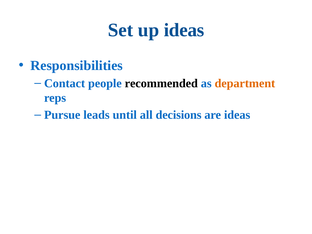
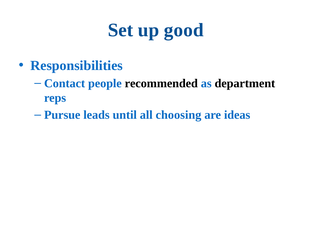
up ideas: ideas -> good
department colour: orange -> black
decisions: decisions -> choosing
